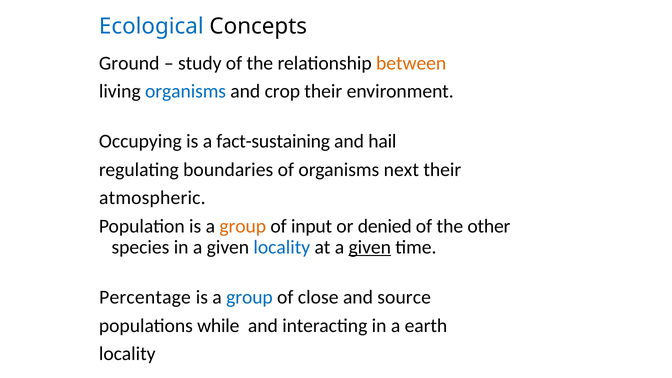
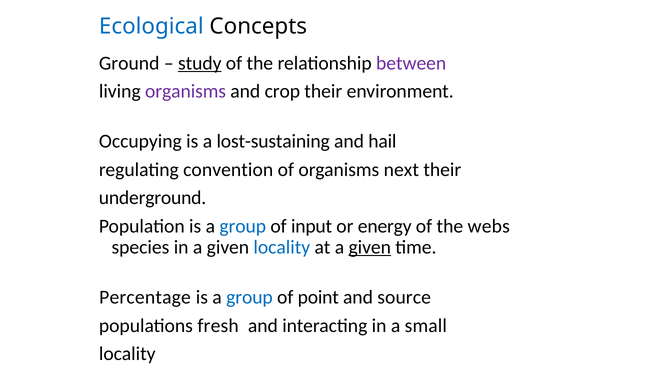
study underline: none -> present
between colour: orange -> purple
organisms at (186, 91) colour: blue -> purple
fact-sustaining: fact-sustaining -> lost-sustaining
boundaries: boundaries -> convention
atmospheric: atmospheric -> underground
group at (243, 226) colour: orange -> blue
denied: denied -> energy
other: other -> webs
close: close -> point
while: while -> fresh
earth: earth -> small
